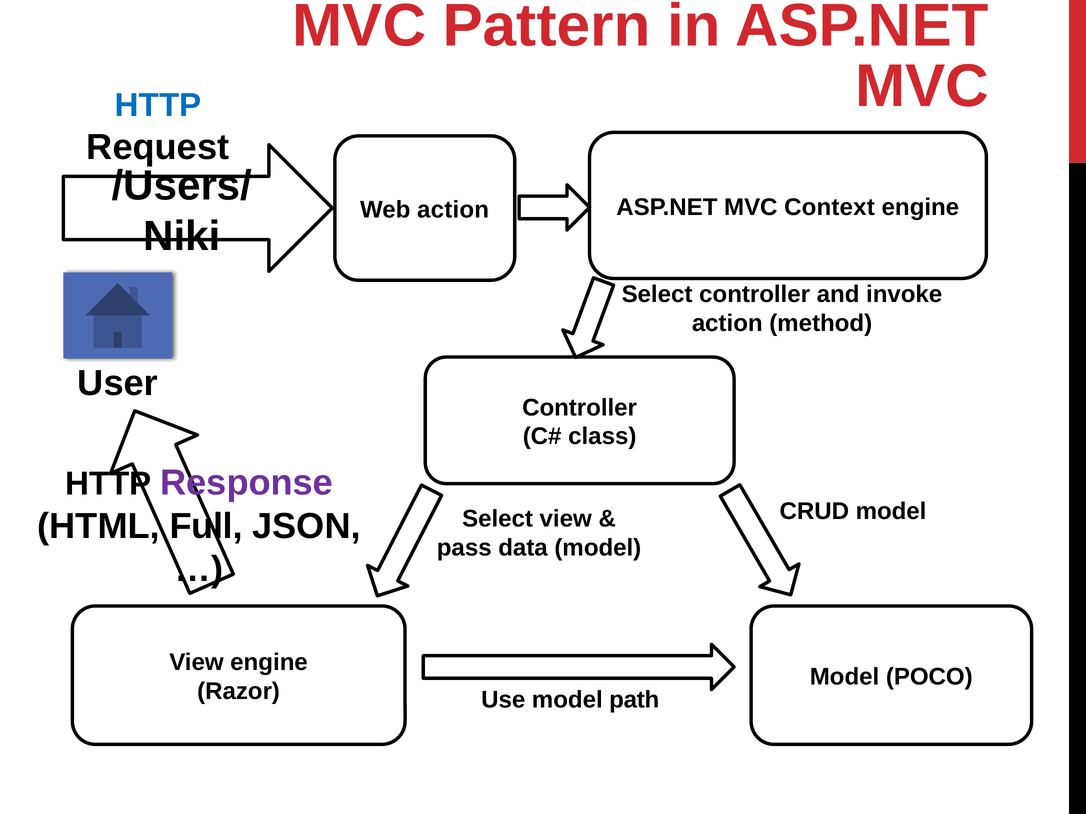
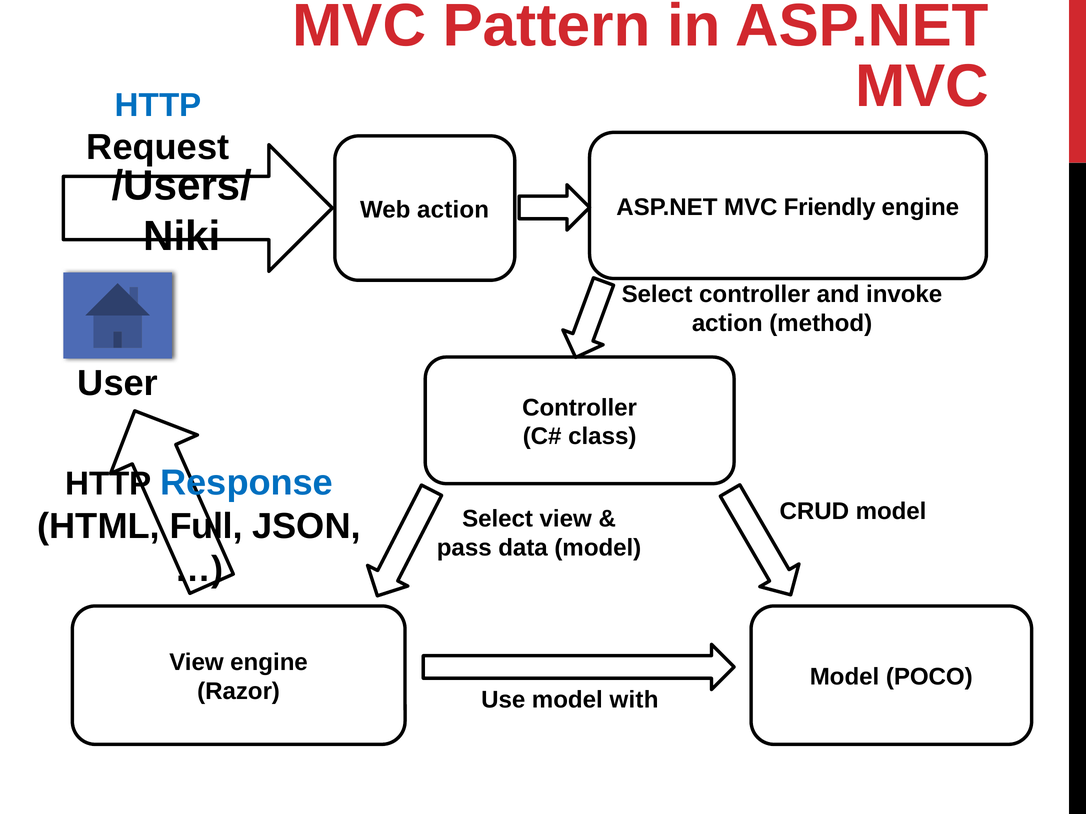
Context: Context -> Friendly
Response colour: purple -> blue
path: path -> with
